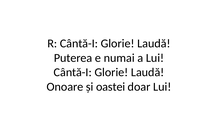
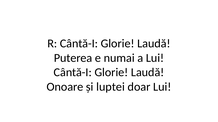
oastei: oastei -> luptei
